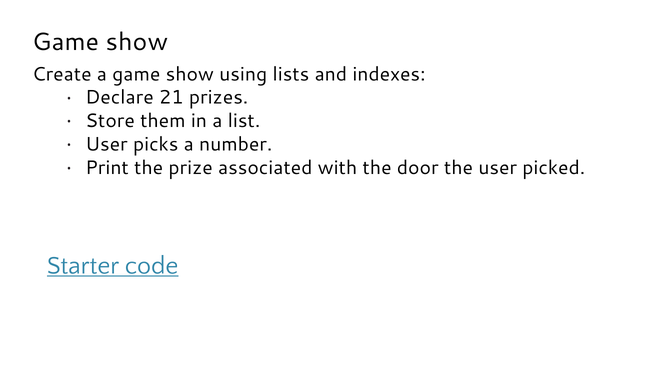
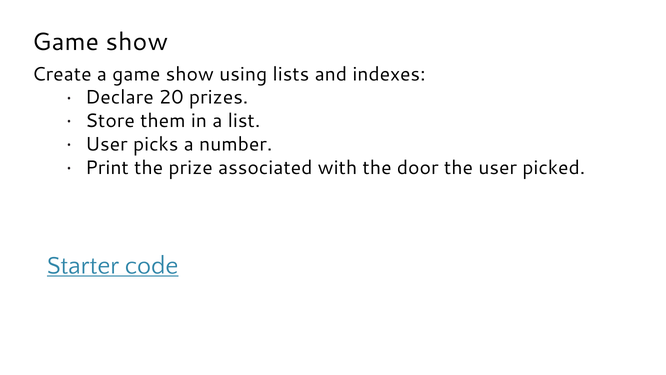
21: 21 -> 20
